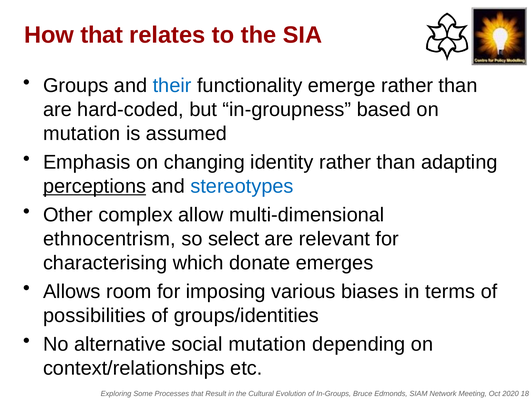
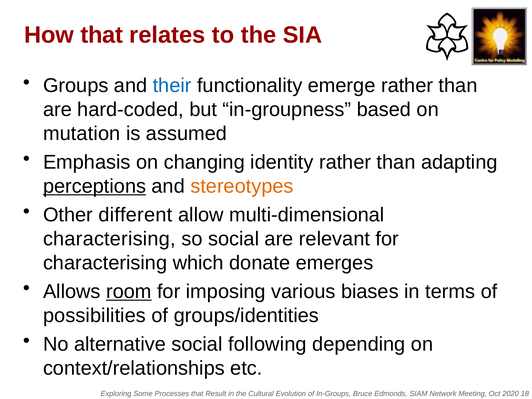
stereotypes colour: blue -> orange
complex: complex -> different
ethnocentrism at (109, 239): ethnocentrism -> characterising
so select: select -> social
room underline: none -> present
social mutation: mutation -> following
